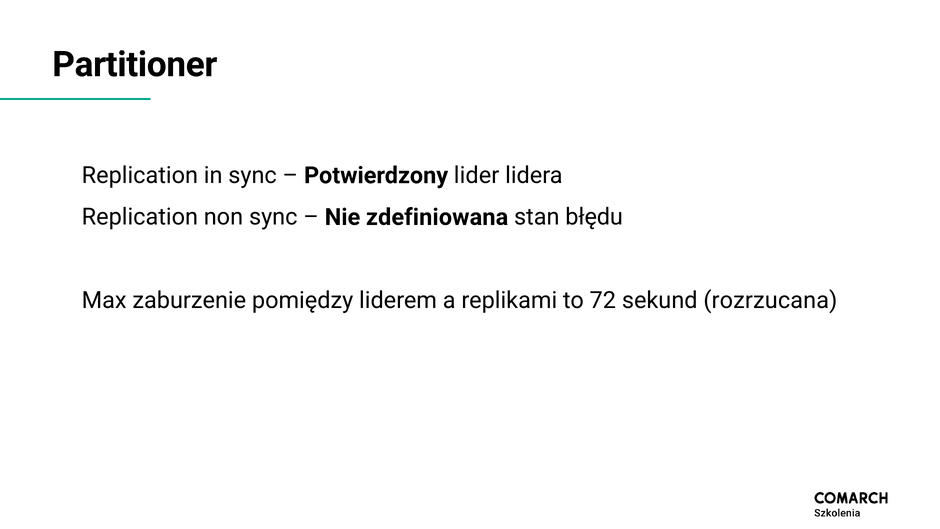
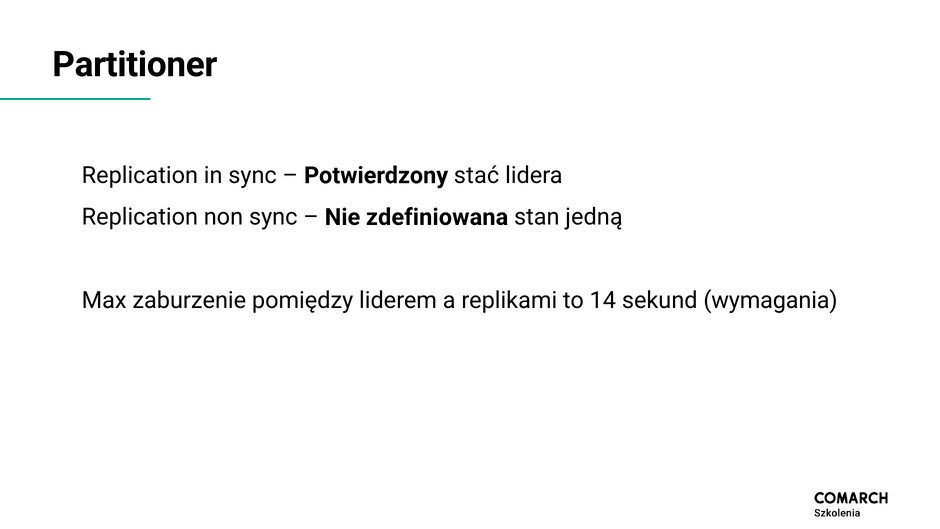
lider: lider -> stać
błędu: błędu -> jedną
72: 72 -> 14
rozrzucana: rozrzucana -> wymagania
